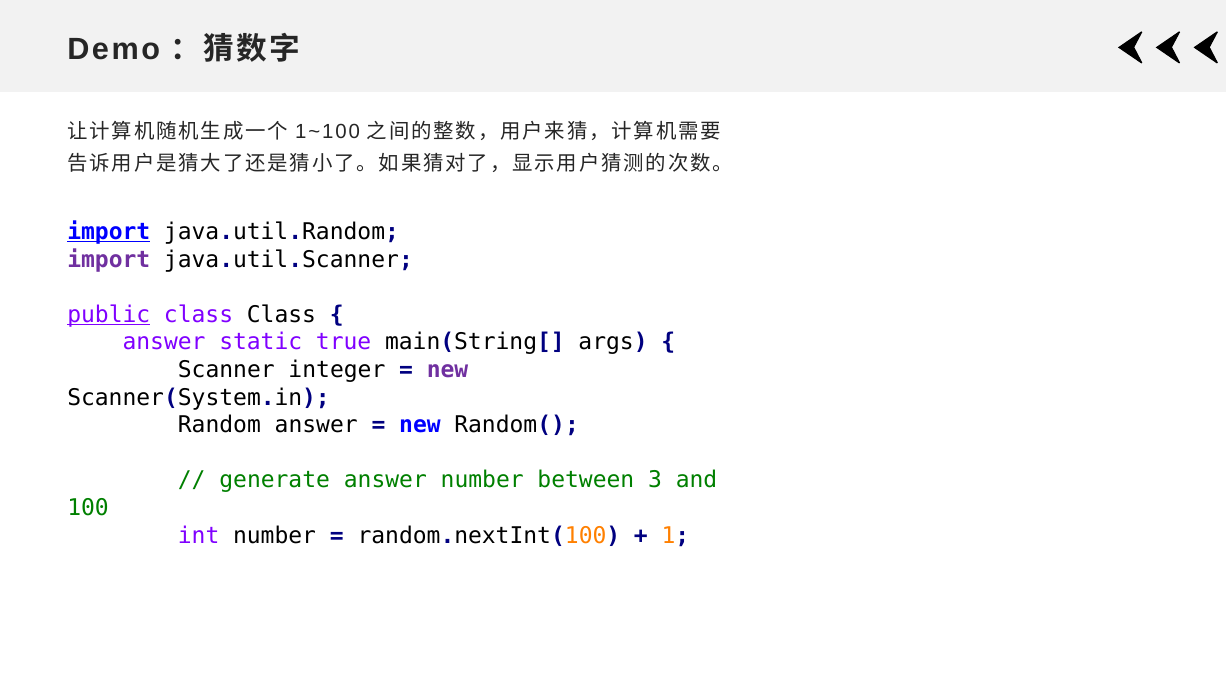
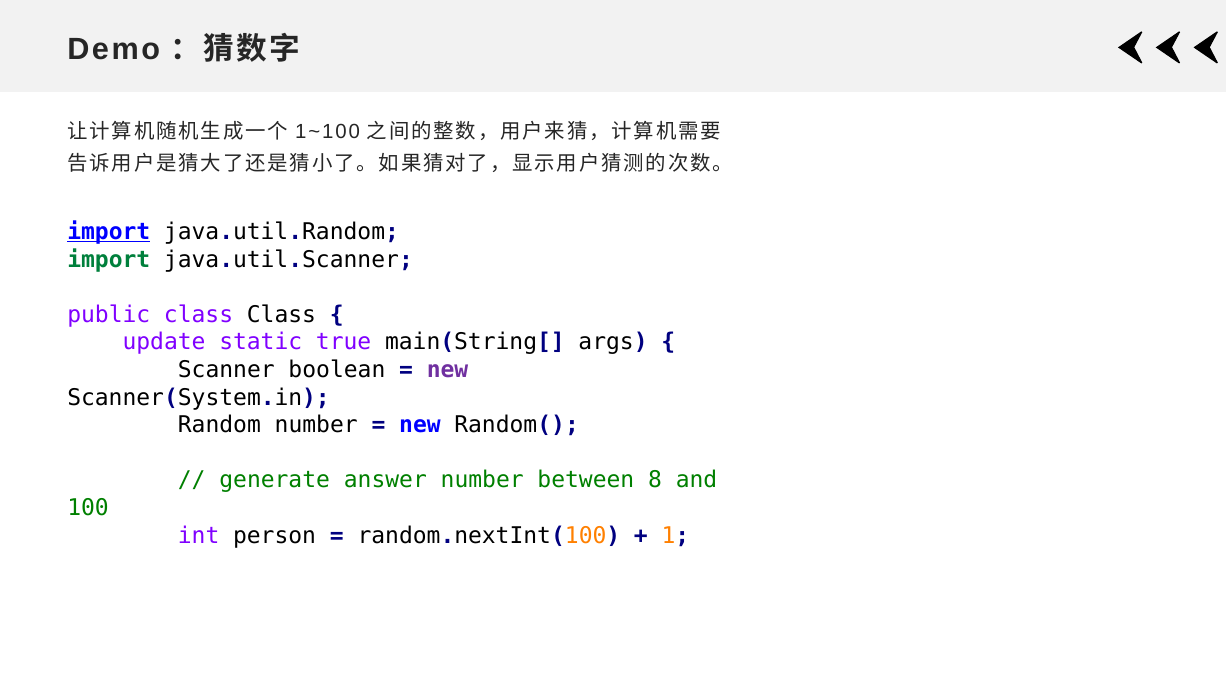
import at (109, 259) colour: purple -> green
public underline: present -> none
answer at (164, 342): answer -> update
integer: integer -> boolean
Random answer: answer -> number
3: 3 -> 8
int number: number -> person
